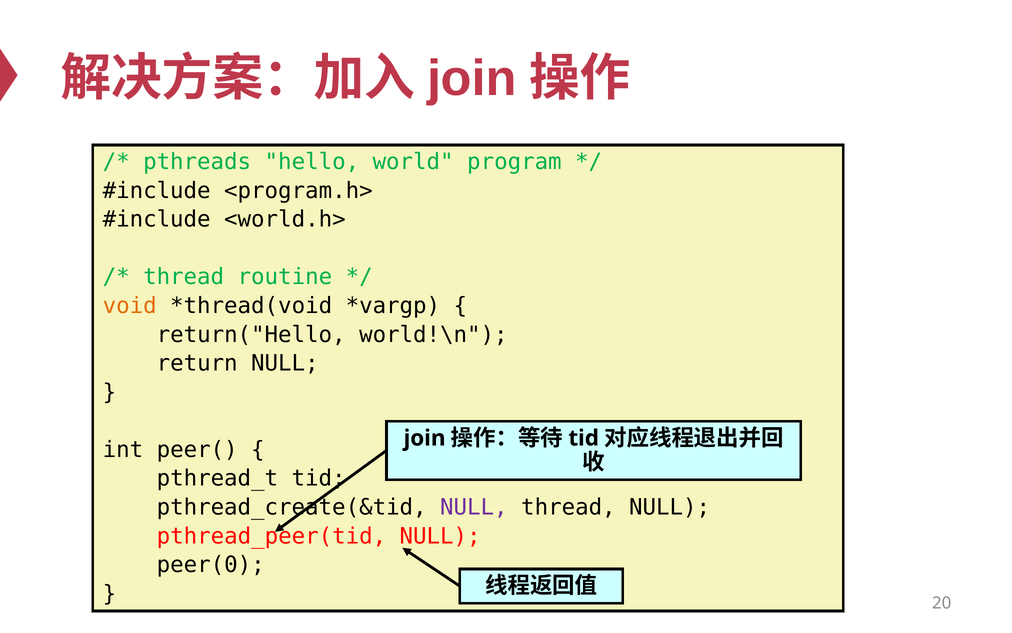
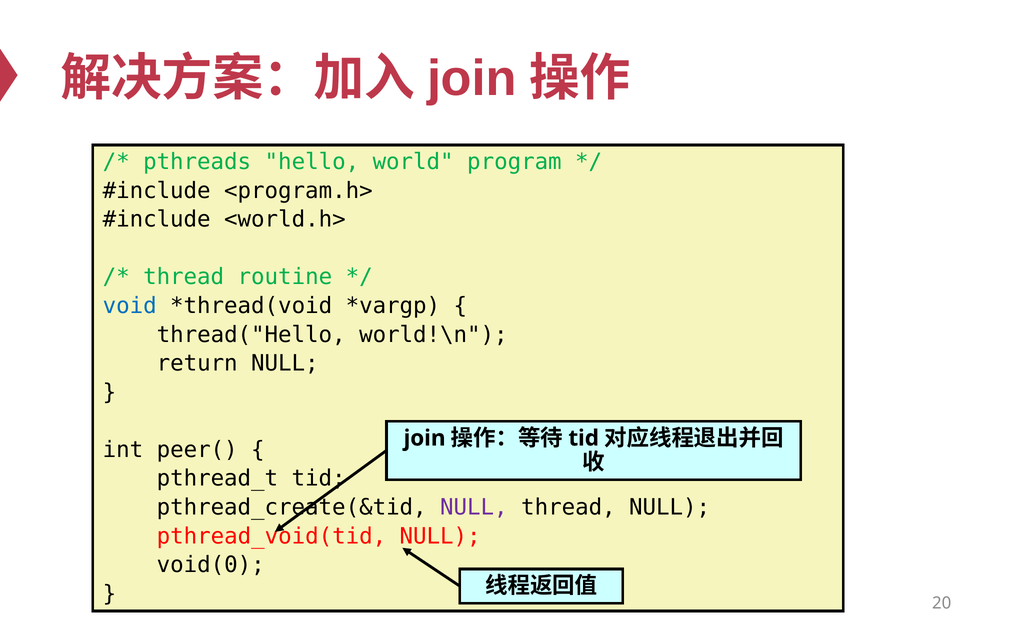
void colour: orange -> blue
return("Hello: return("Hello -> thread("Hello
pthread_peer(tid: pthread_peer(tid -> pthread_void(tid
peer(0: peer(0 -> void(0
